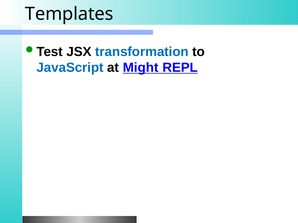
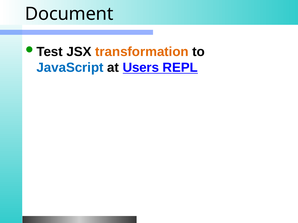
Templates: Templates -> Document
transformation colour: blue -> orange
Might: Might -> Users
